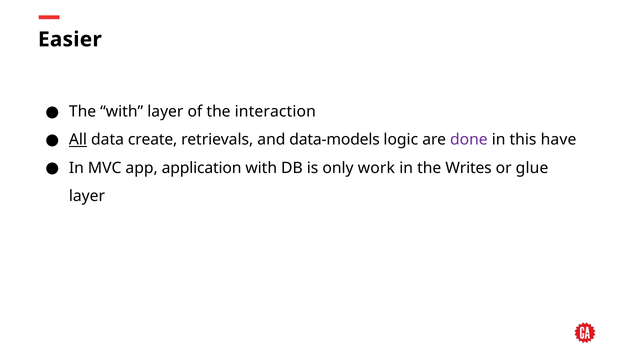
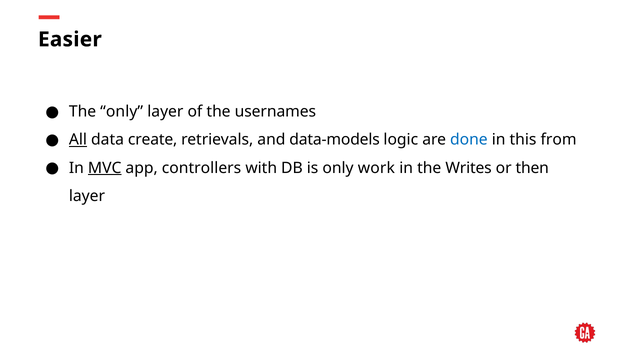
The with: with -> only
interaction: interaction -> usernames
done colour: purple -> blue
have: have -> from
MVC underline: none -> present
application: application -> controllers
glue: glue -> then
